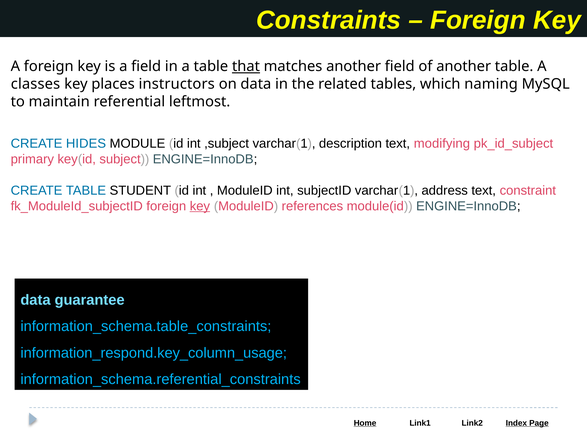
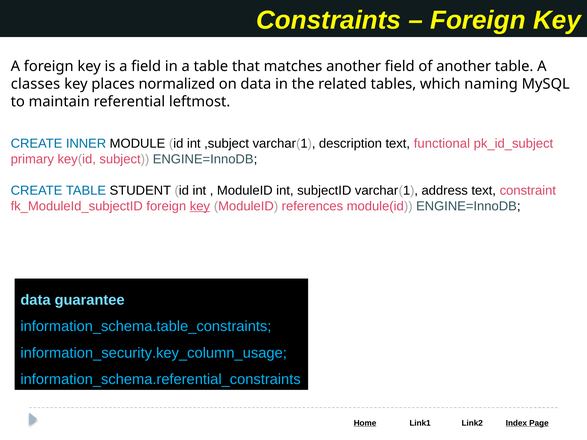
that underline: present -> none
instructors: instructors -> normalized
HIDES: HIDES -> INNER
modifying: modifying -> functional
information_respond.key_column_usage: information_respond.key_column_usage -> information_security.key_column_usage
